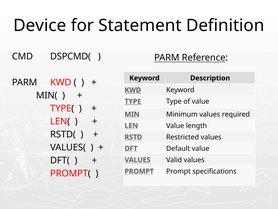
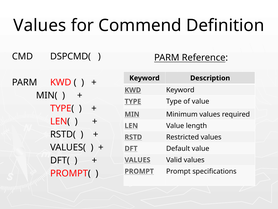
Device at (40, 26): Device -> Values
Statement: Statement -> Commend
